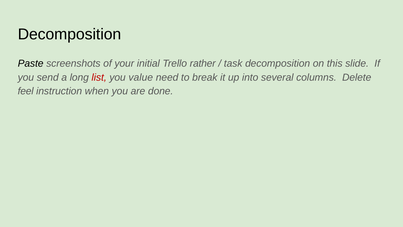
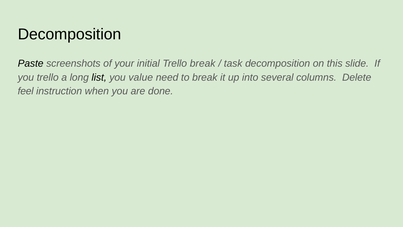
Trello rather: rather -> break
you send: send -> trello
list colour: red -> black
